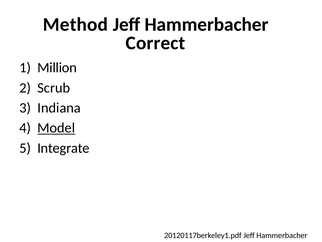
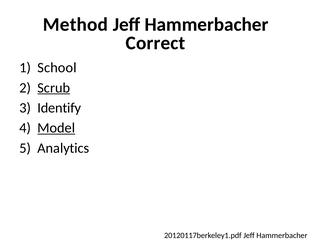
Million: Million -> School
Scrub underline: none -> present
Indiana: Indiana -> Identify
Integrate: Integrate -> Analytics
